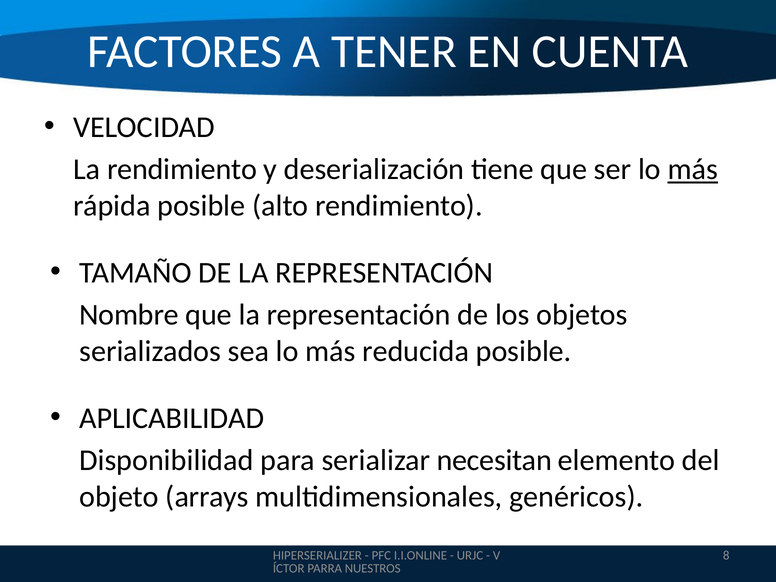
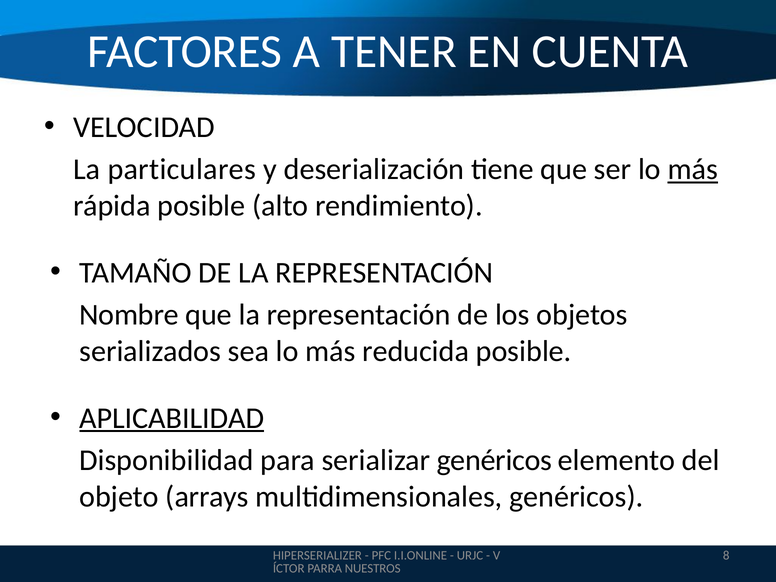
La rendimiento: rendimiento -> particulares
APLICABILIDAD underline: none -> present
serializar necesitan: necesitan -> genéricos
